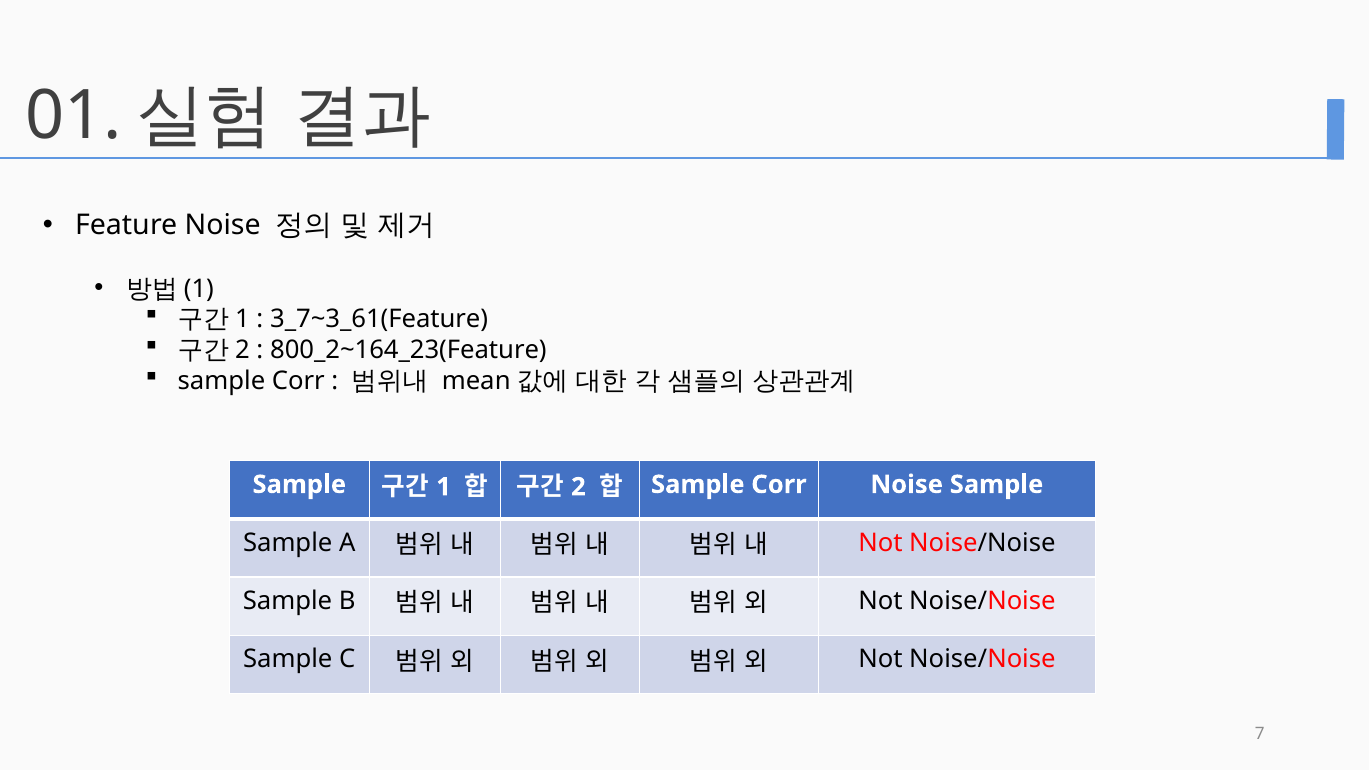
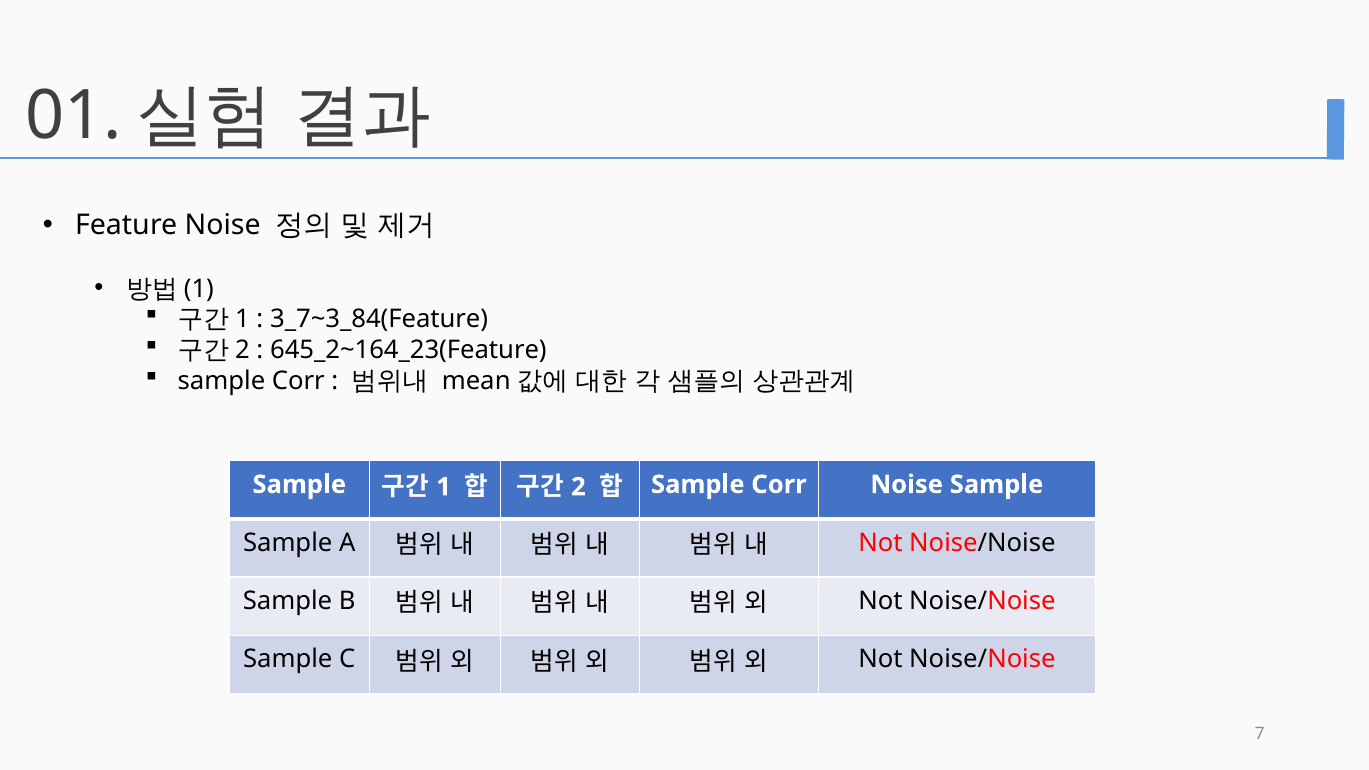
3_7~3_61(Feature: 3_7~3_61(Feature -> 3_7~3_84(Feature
800_2~164_23(Feature: 800_2~164_23(Feature -> 645_2~164_23(Feature
